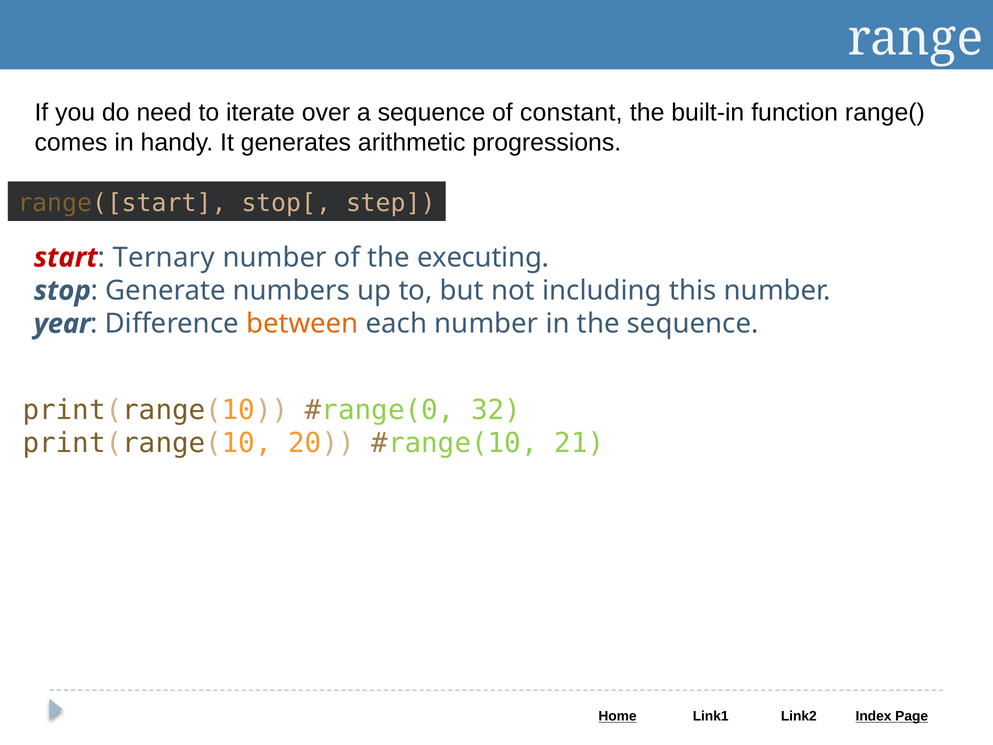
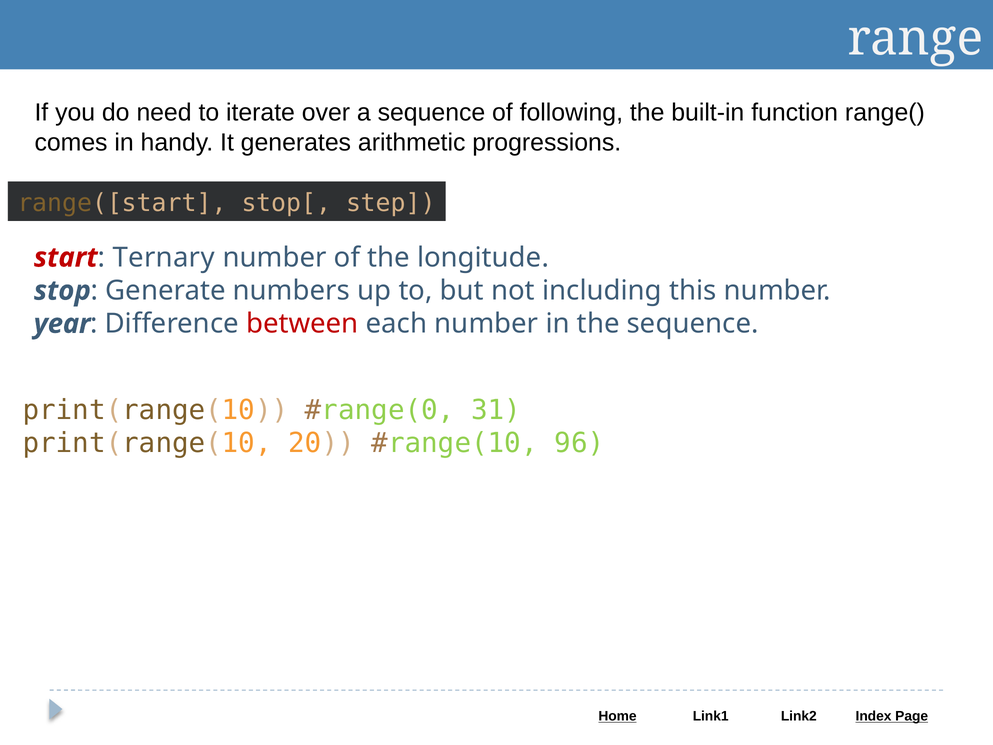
constant: constant -> following
executing: executing -> longitude
between colour: orange -> red
32: 32 -> 31
21: 21 -> 96
